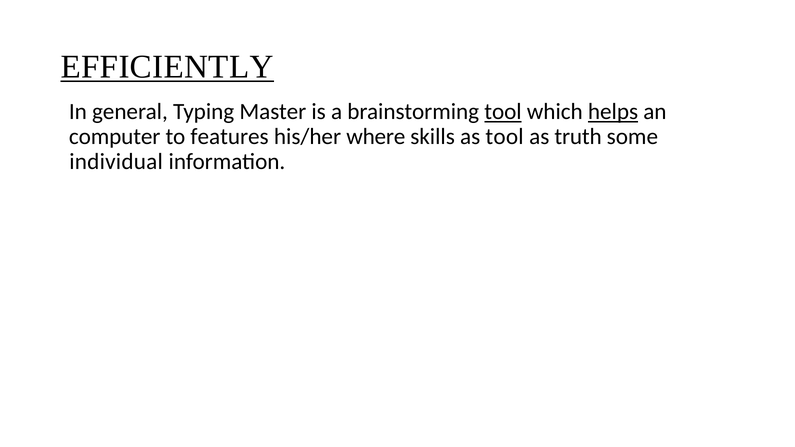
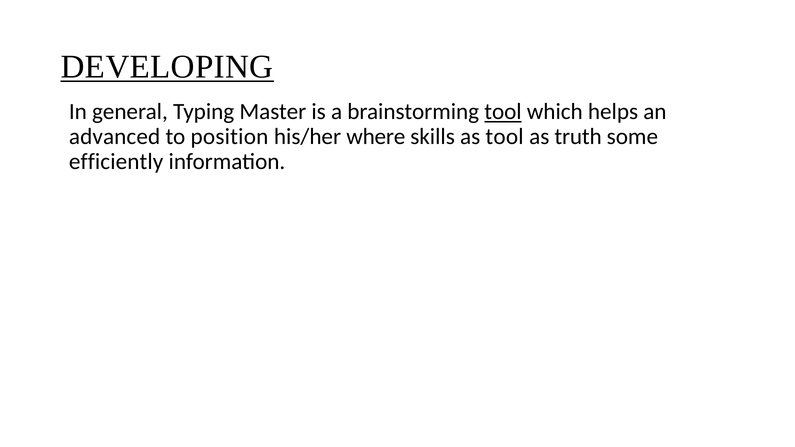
EFFICIENTLY: EFFICIENTLY -> DEVELOPING
helps underline: present -> none
computer: computer -> advanced
features: features -> position
individual: individual -> efficiently
